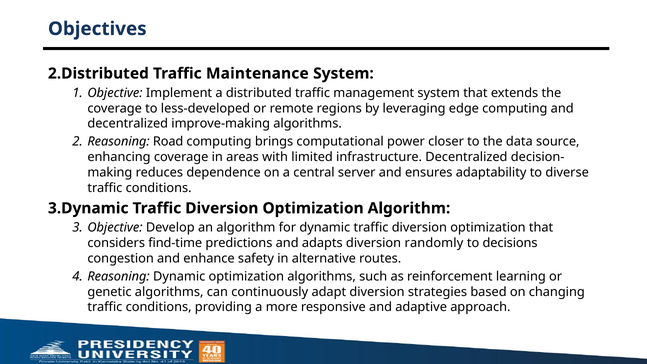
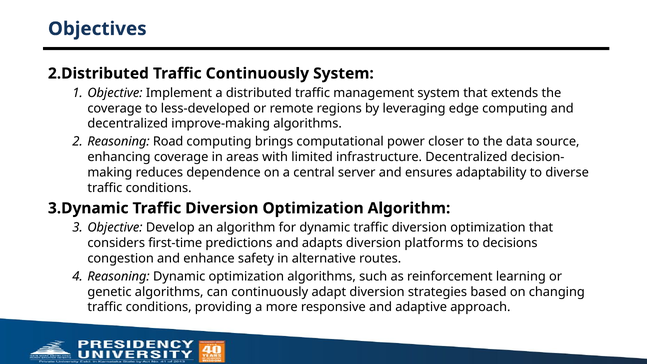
Traffic Maintenance: Maintenance -> Continuously
find-time: find-time -> first-time
randomly: randomly -> platforms
